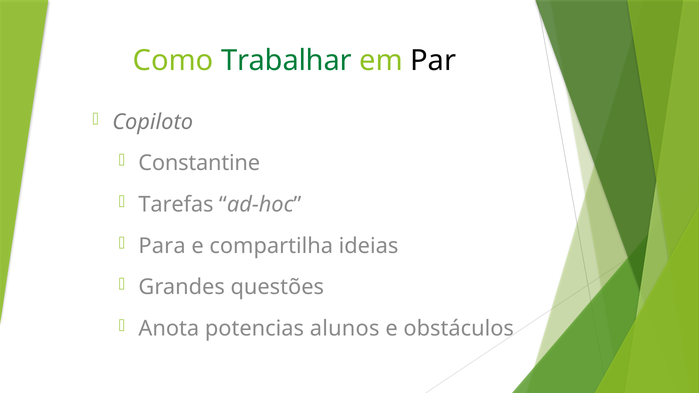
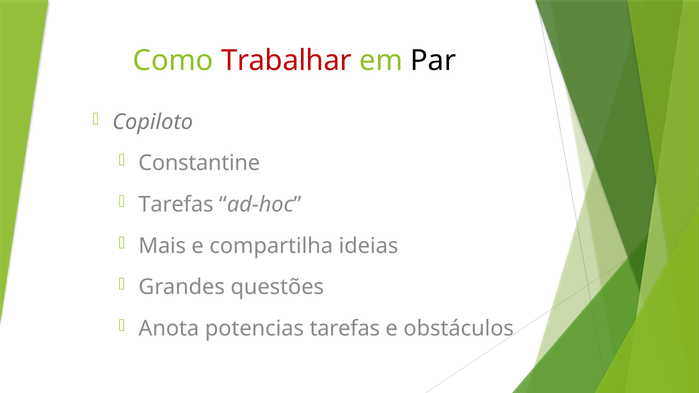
Trabalhar colour: green -> red
Para: Para -> Mais
potencias alunos: alunos -> tarefas
